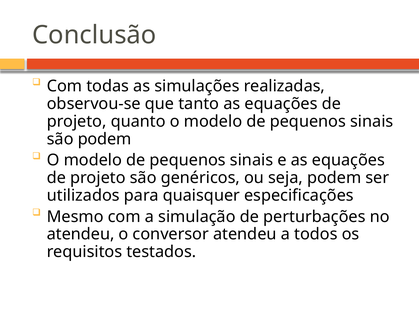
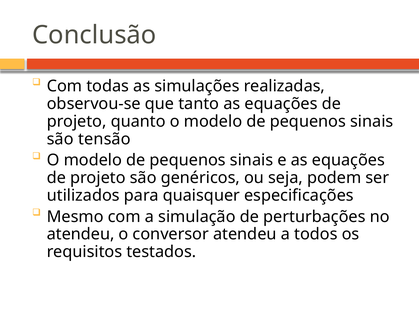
são podem: podem -> tensão
